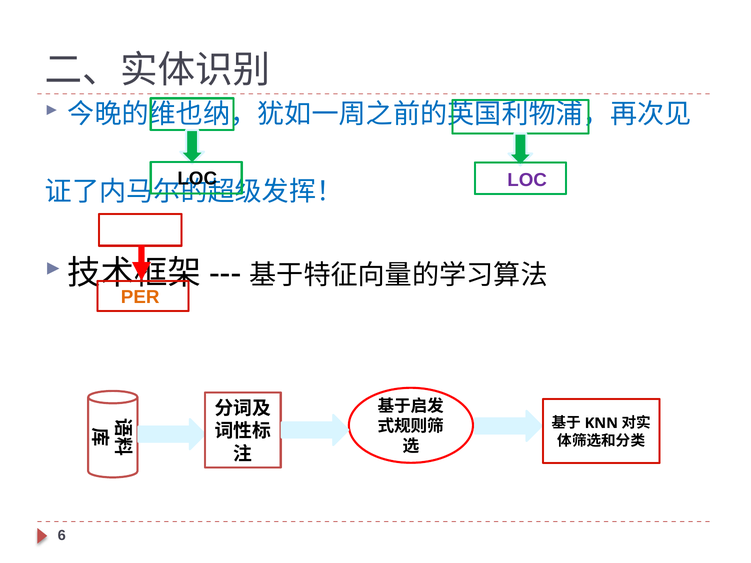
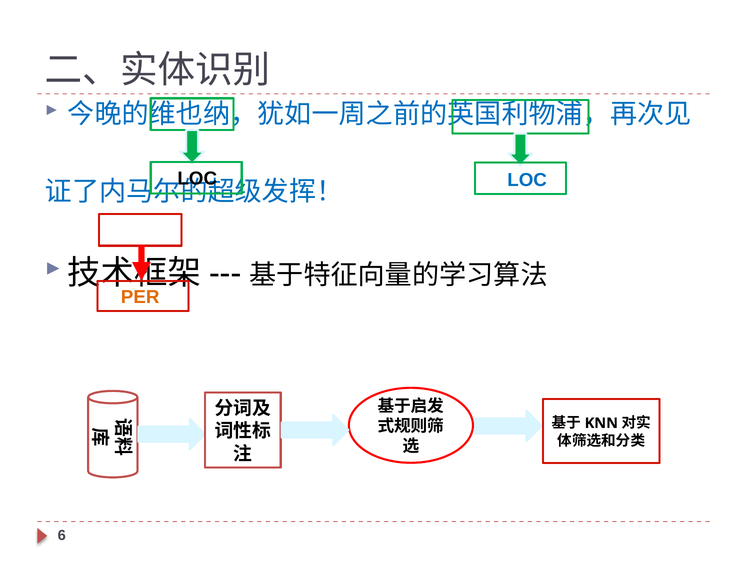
LOC at (527, 180) colour: purple -> blue
